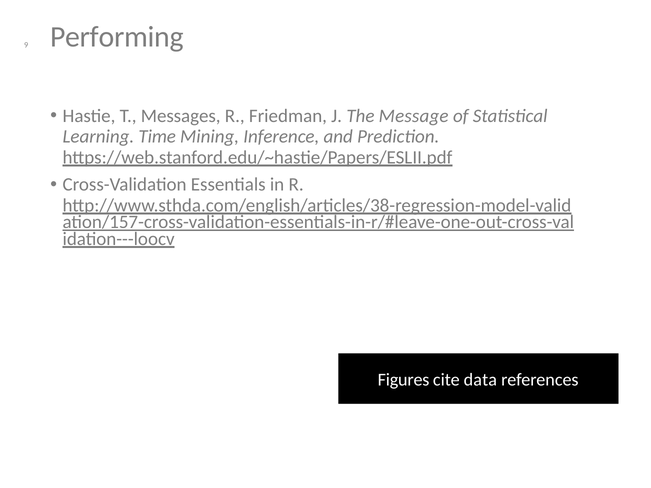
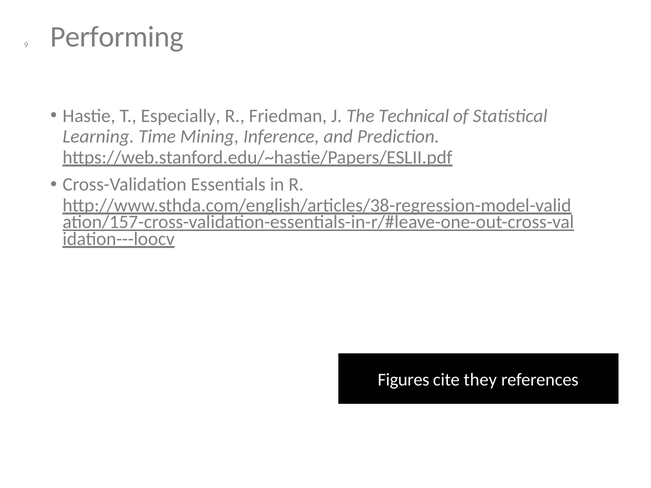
Messages: Messages -> Especially
Message: Message -> Technical
data: data -> they
